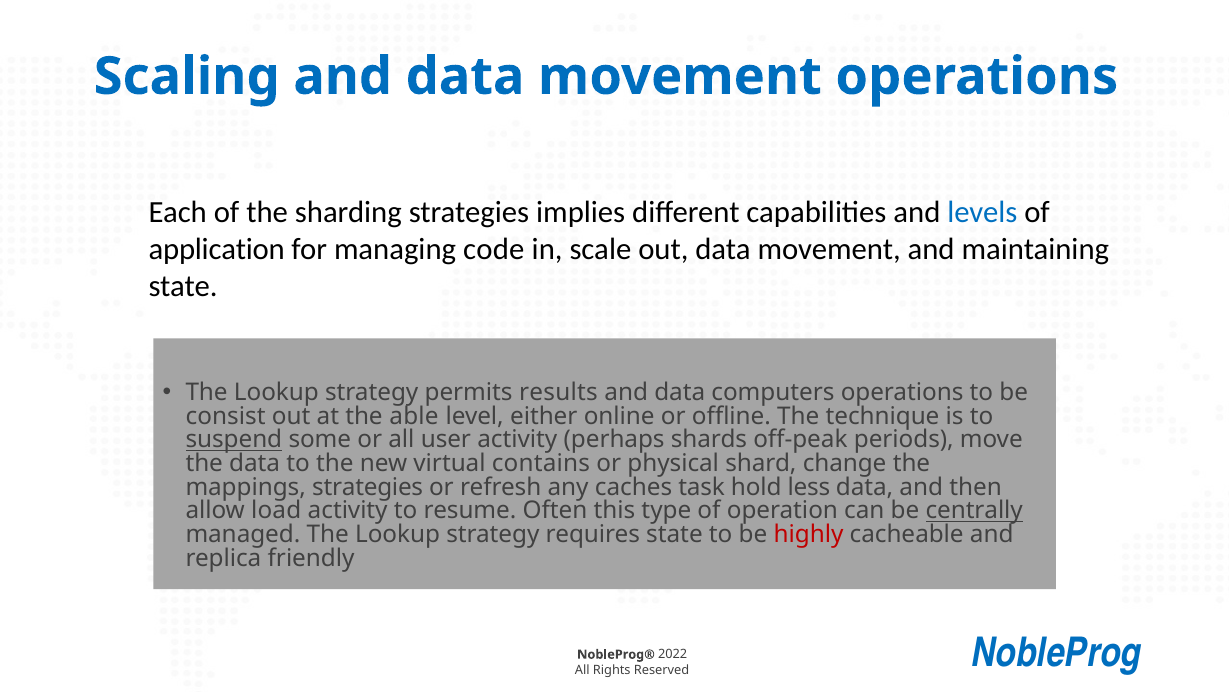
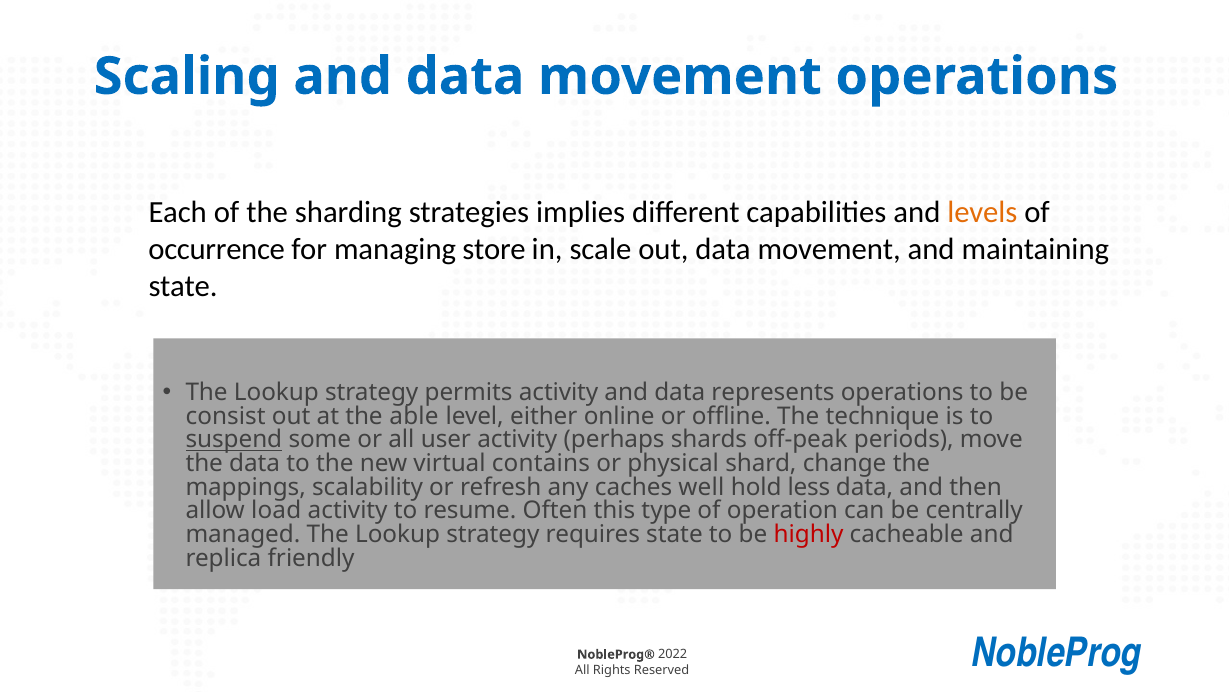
levels colour: blue -> orange
application: application -> occurrence
code: code -> store
permits results: results -> activity
computers: computers -> represents
mappings strategies: strategies -> scalability
task: task -> well
centrally underline: present -> none
